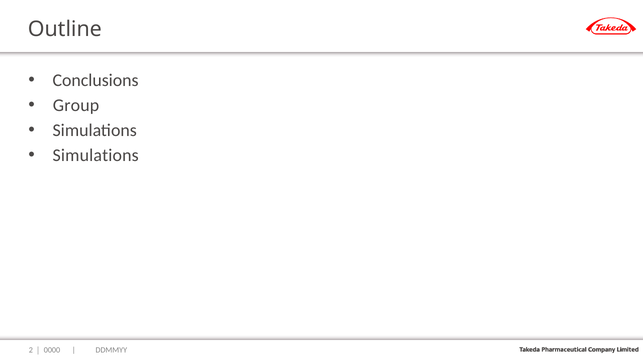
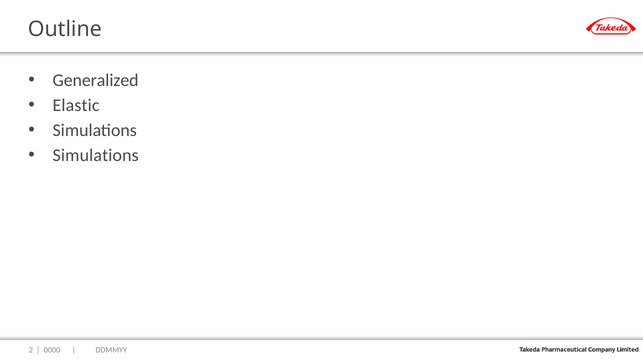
Conclusions: Conclusions -> Generalized
Group: Group -> Elastic
